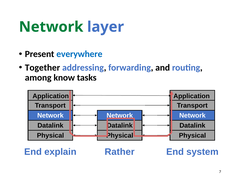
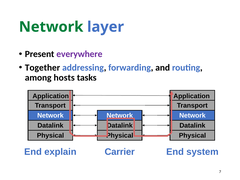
everywhere colour: blue -> purple
know: know -> hosts
Rather: Rather -> Carrier
